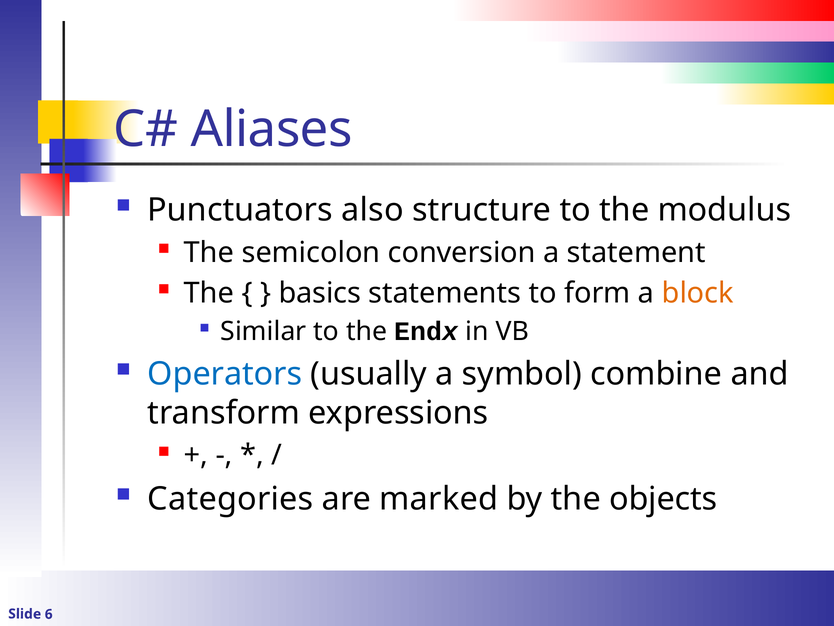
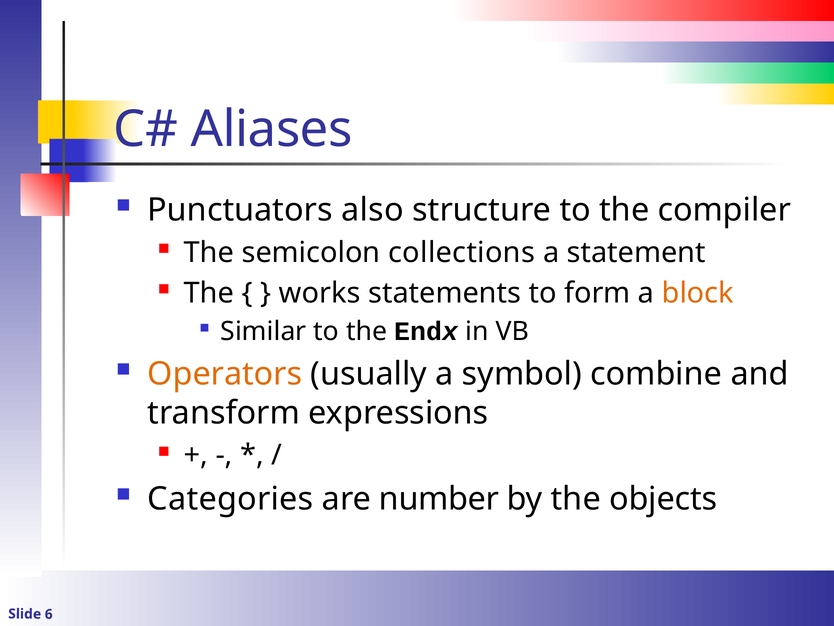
modulus: modulus -> compiler
conversion: conversion -> collections
basics: basics -> works
Operators colour: blue -> orange
marked: marked -> number
